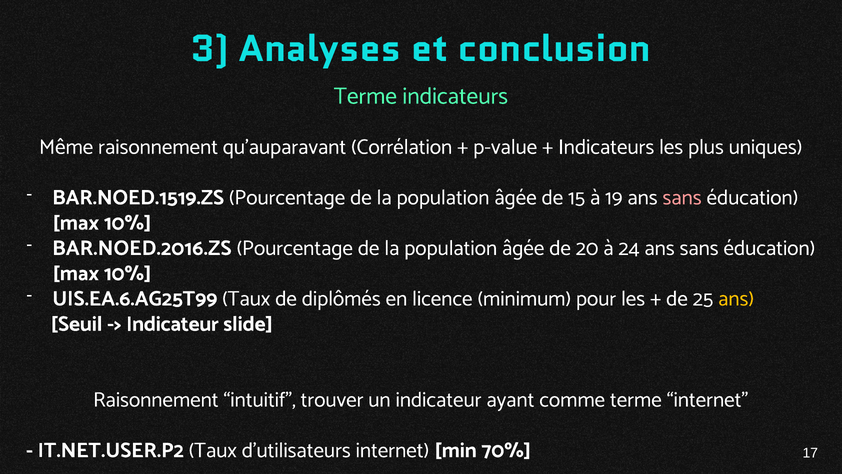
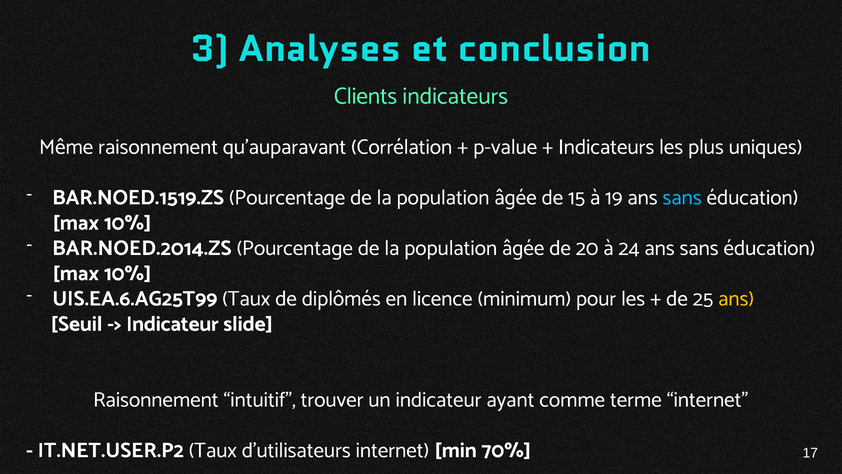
Terme at (365, 96): Terme -> Clients
sans at (682, 197) colour: pink -> light blue
BAR.NOED.2016.ZS: BAR.NOED.2016.ZS -> BAR.NOED.2014.ZS
